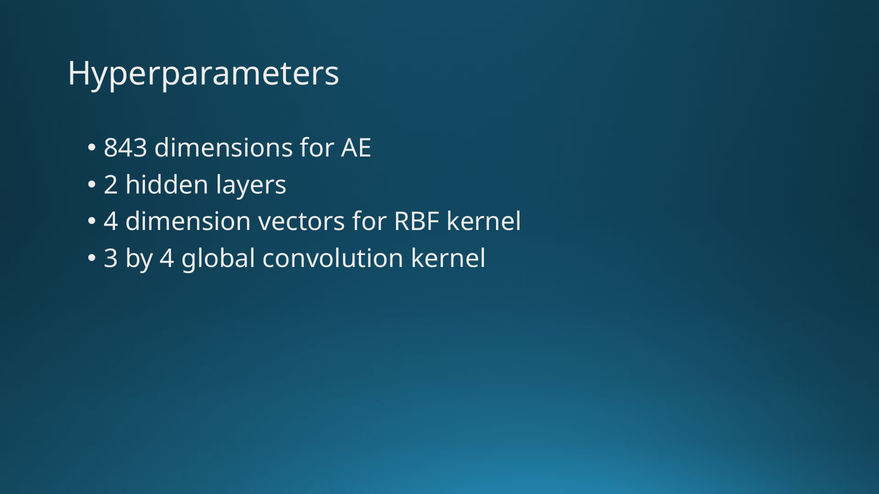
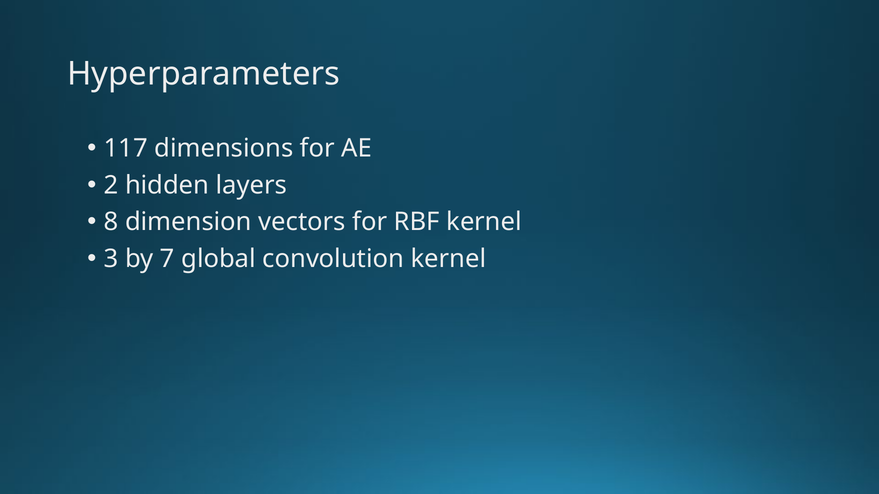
843: 843 -> 117
4 at (111, 222): 4 -> 8
by 4: 4 -> 7
